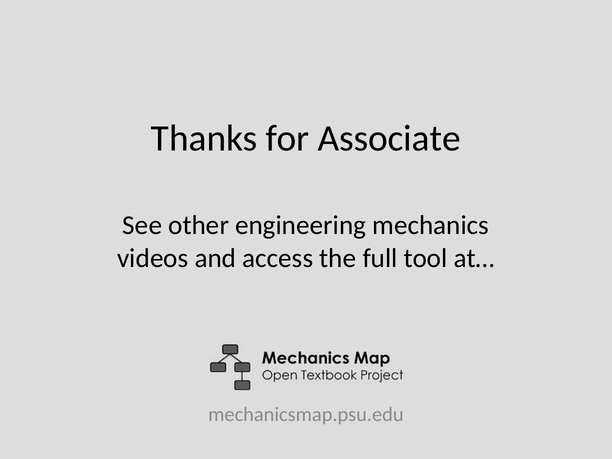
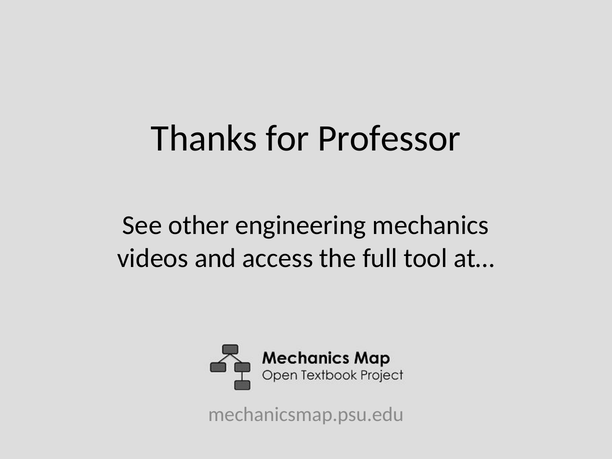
Associate: Associate -> Professor
